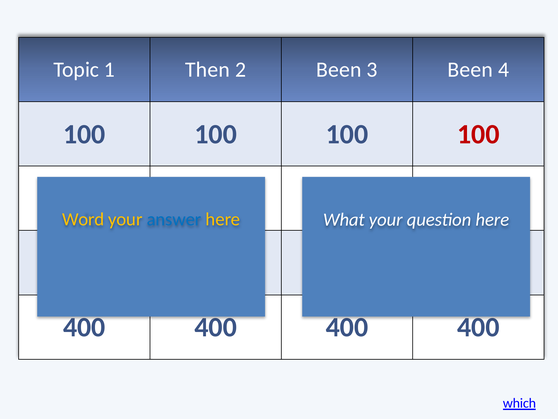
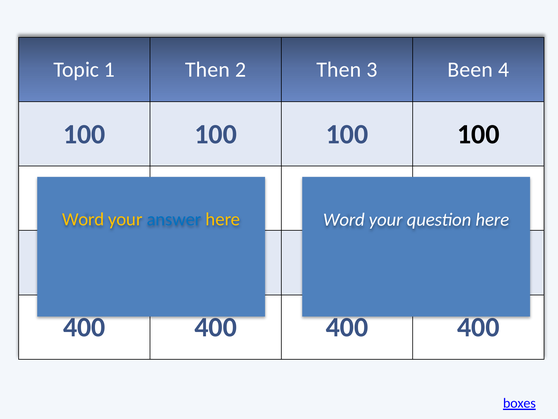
2 Been: Been -> Then
100 at (478, 134) colour: red -> black
here What: What -> Word
which: which -> boxes
